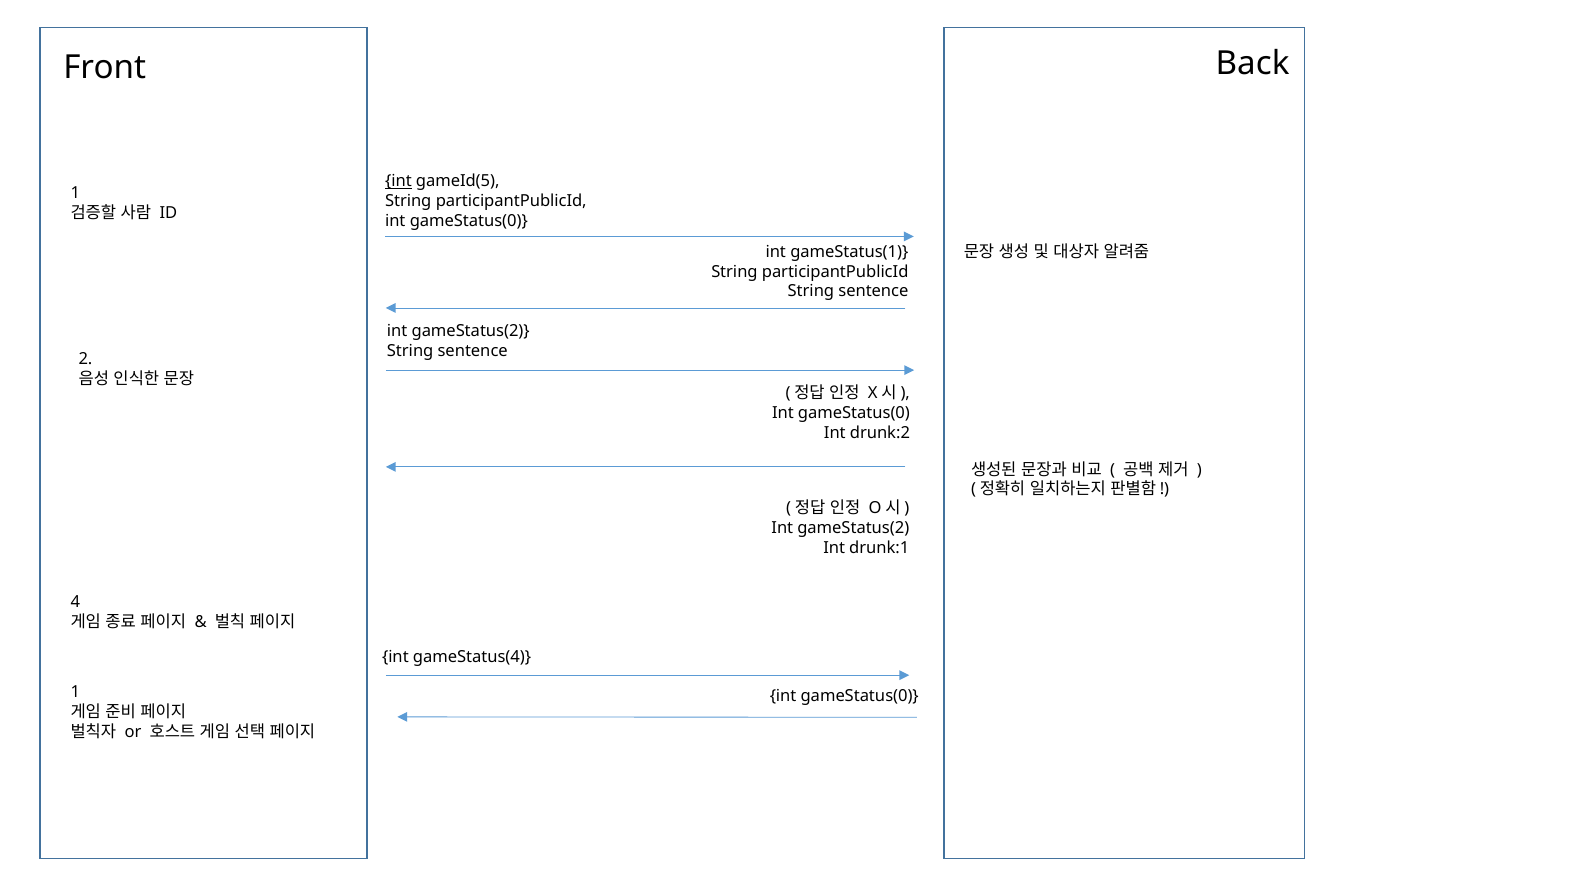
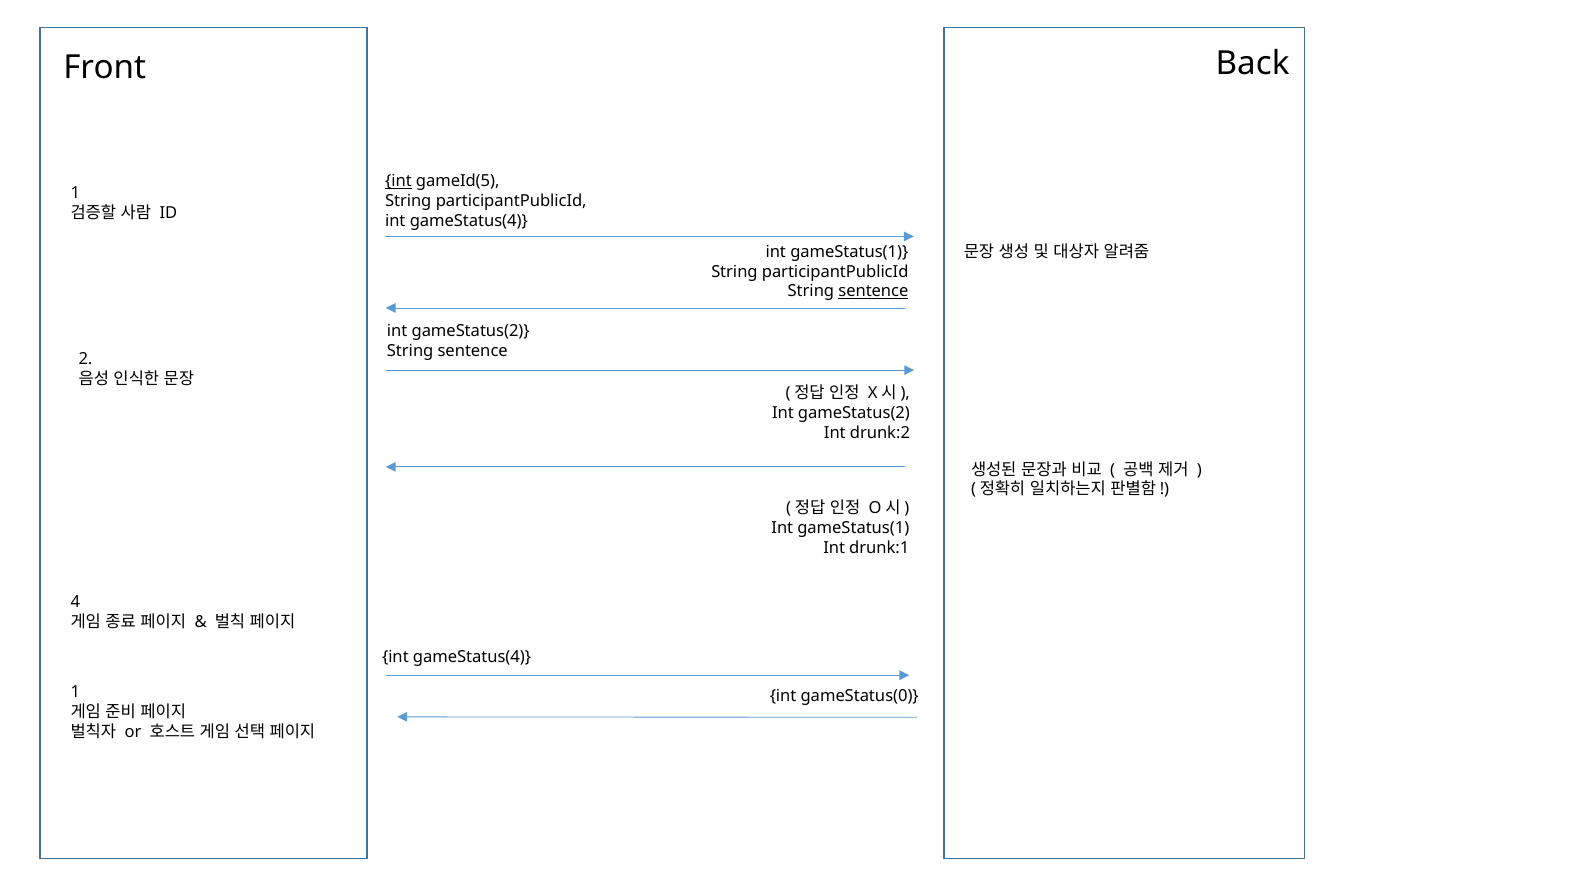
gameStatus(0 at (469, 221): gameStatus(0 -> gameStatus(4
sentence at (873, 292) underline: none -> present
gameStatus(0 at (854, 413): gameStatus(0 -> gameStatus(2
gameStatus(2 at (853, 528): gameStatus(2 -> gameStatus(1
